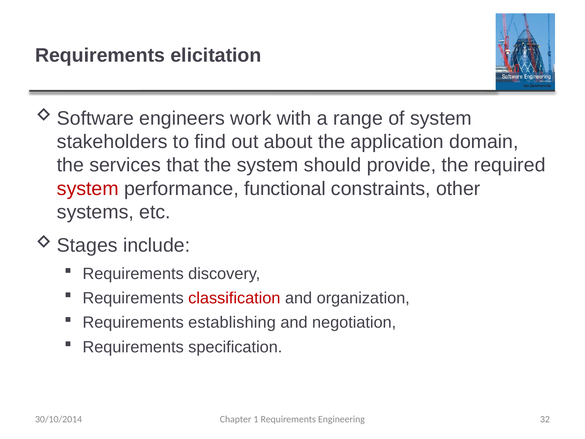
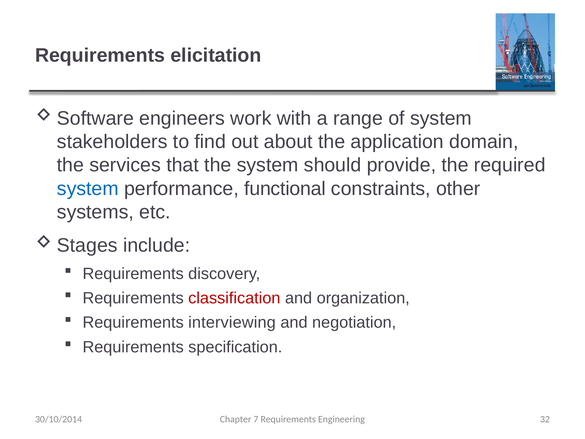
system at (88, 189) colour: red -> blue
establishing: establishing -> interviewing
1: 1 -> 7
